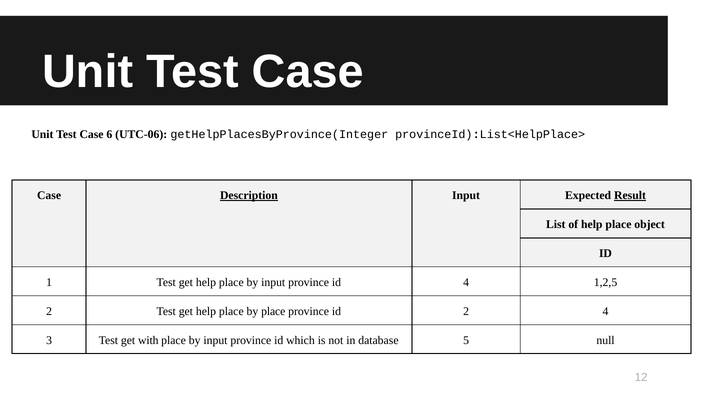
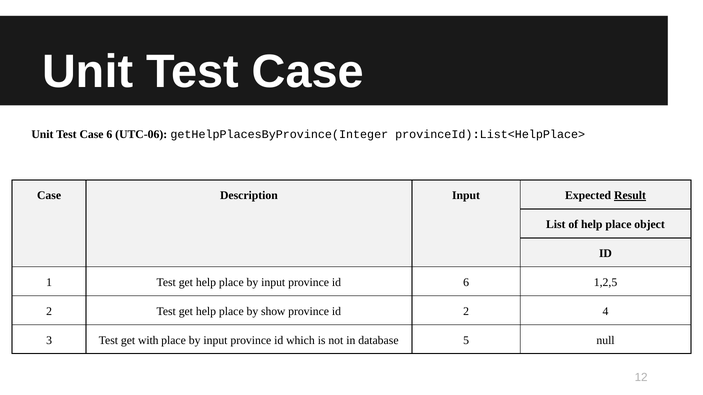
Description underline: present -> none
id 4: 4 -> 6
by place: place -> show
